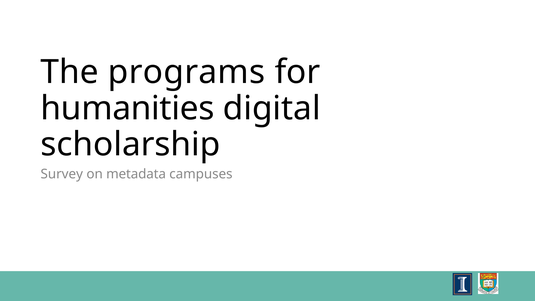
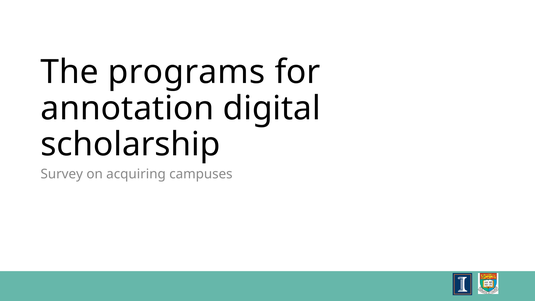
humanities: humanities -> annotation
metadata: metadata -> acquiring
